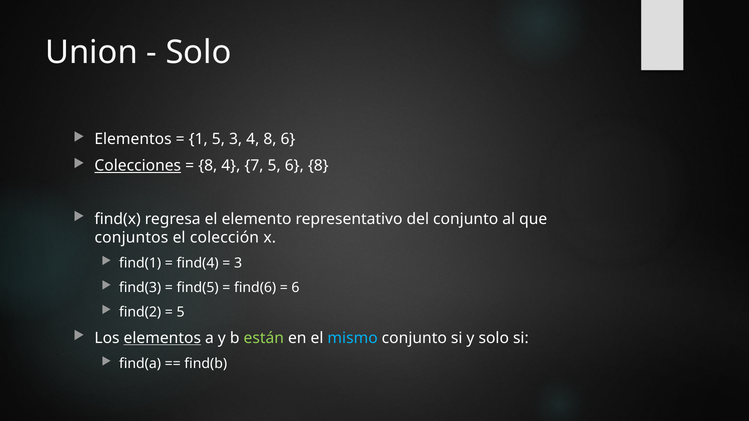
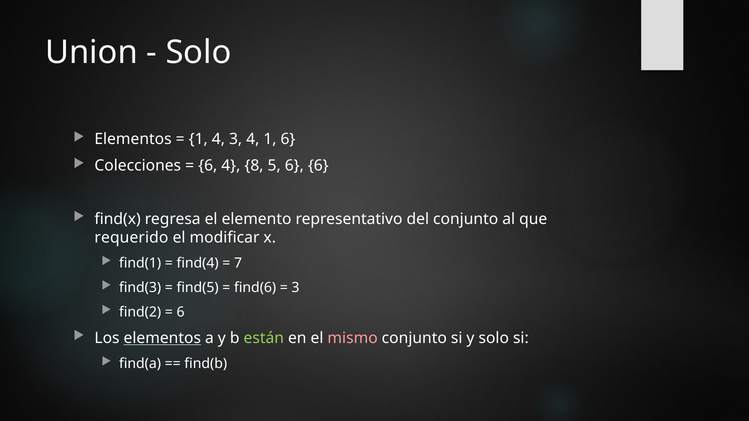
1 5: 5 -> 4
4 8: 8 -> 1
Colecciones underline: present -> none
8 at (208, 166): 8 -> 6
7: 7 -> 8
6 8: 8 -> 6
conjuntos: conjuntos -> requerido
colección: colección -> modificar
3 at (238, 263): 3 -> 7
6 at (295, 288): 6 -> 3
5 at (181, 313): 5 -> 6
mismo colour: light blue -> pink
